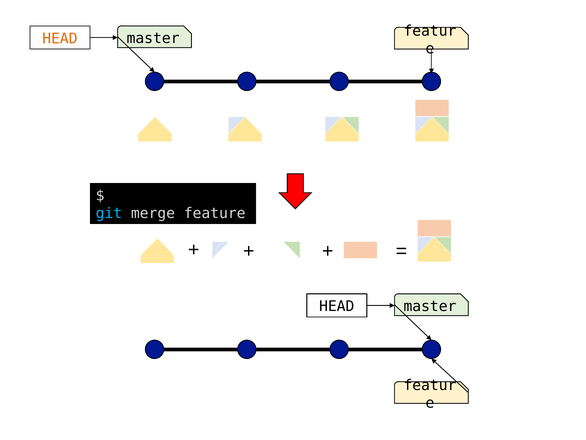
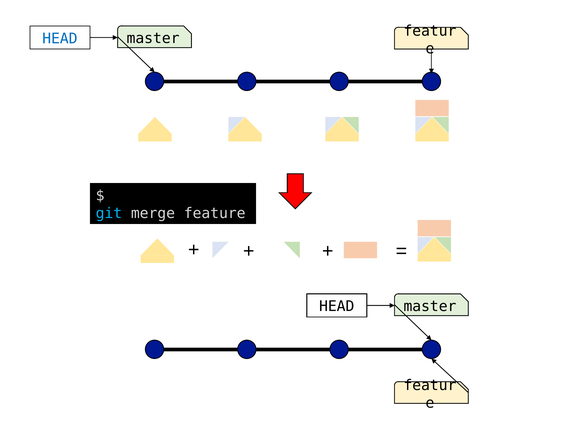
HEAD at (60, 38) colour: orange -> blue
